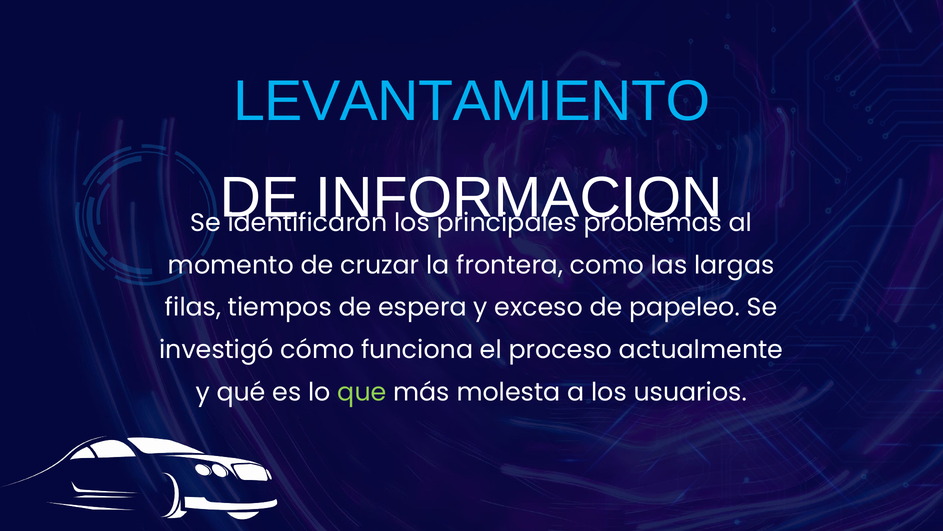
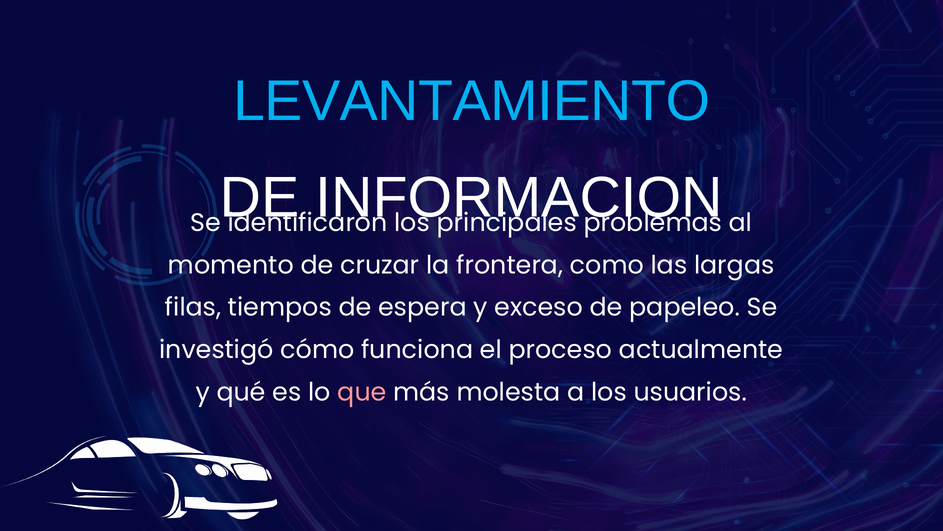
que colour: light green -> pink
